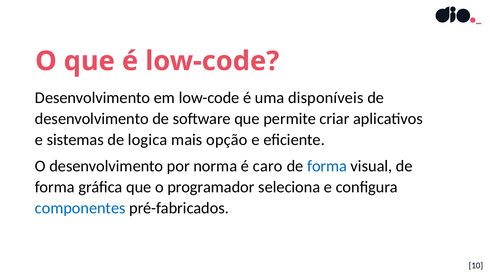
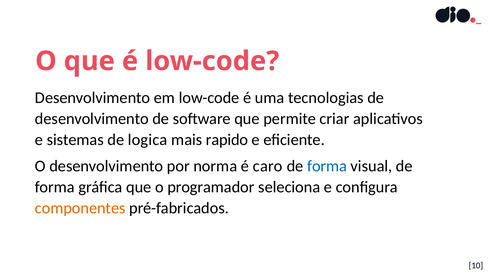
disponíveis: disponíveis -> tecnologias
opção: opção -> rapido
componentes colour: blue -> orange
